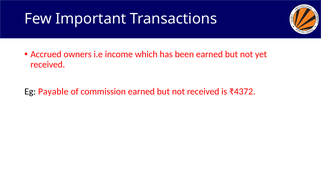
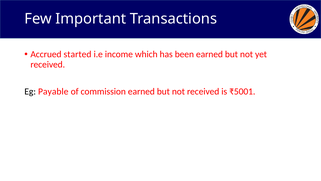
owners: owners -> started
₹4372: ₹4372 -> ₹5001
